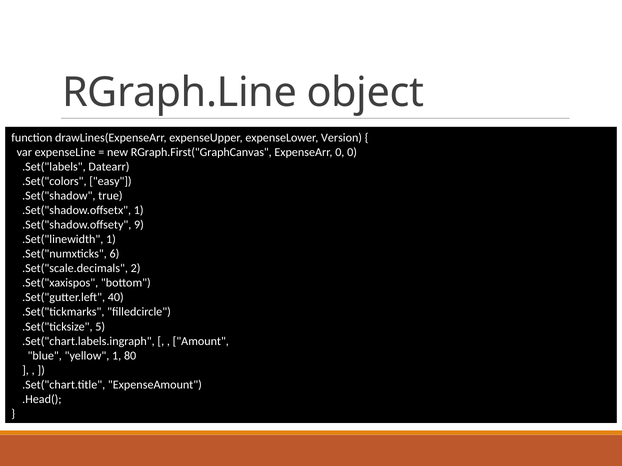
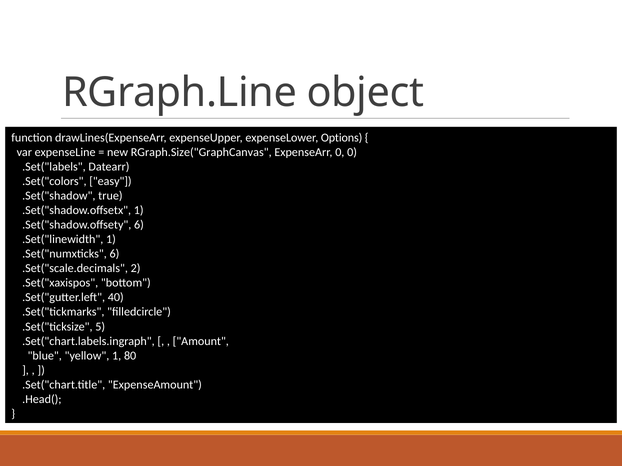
Version: Version -> Options
RGraph.First("GraphCanvas: RGraph.First("GraphCanvas -> RGraph.Size("GraphCanvas
.Set("shadow.offsety 9: 9 -> 6
